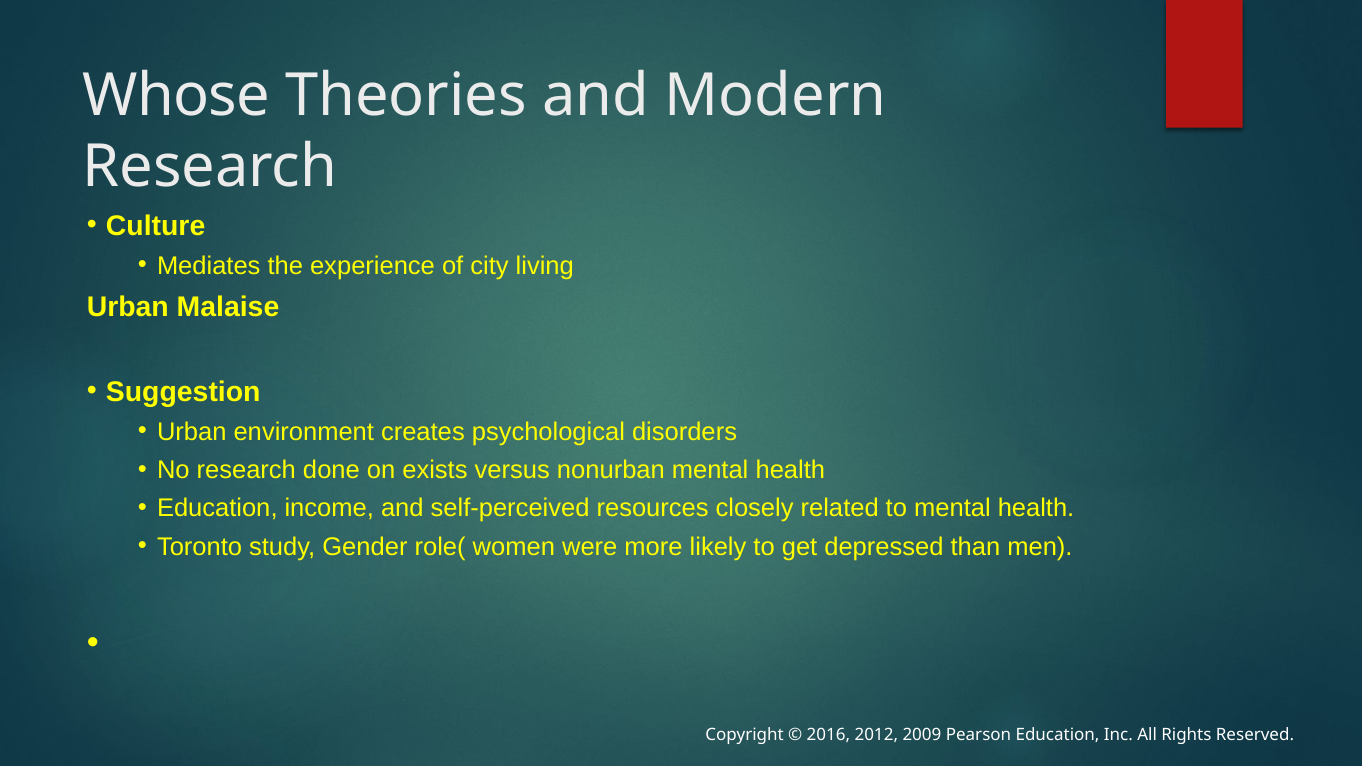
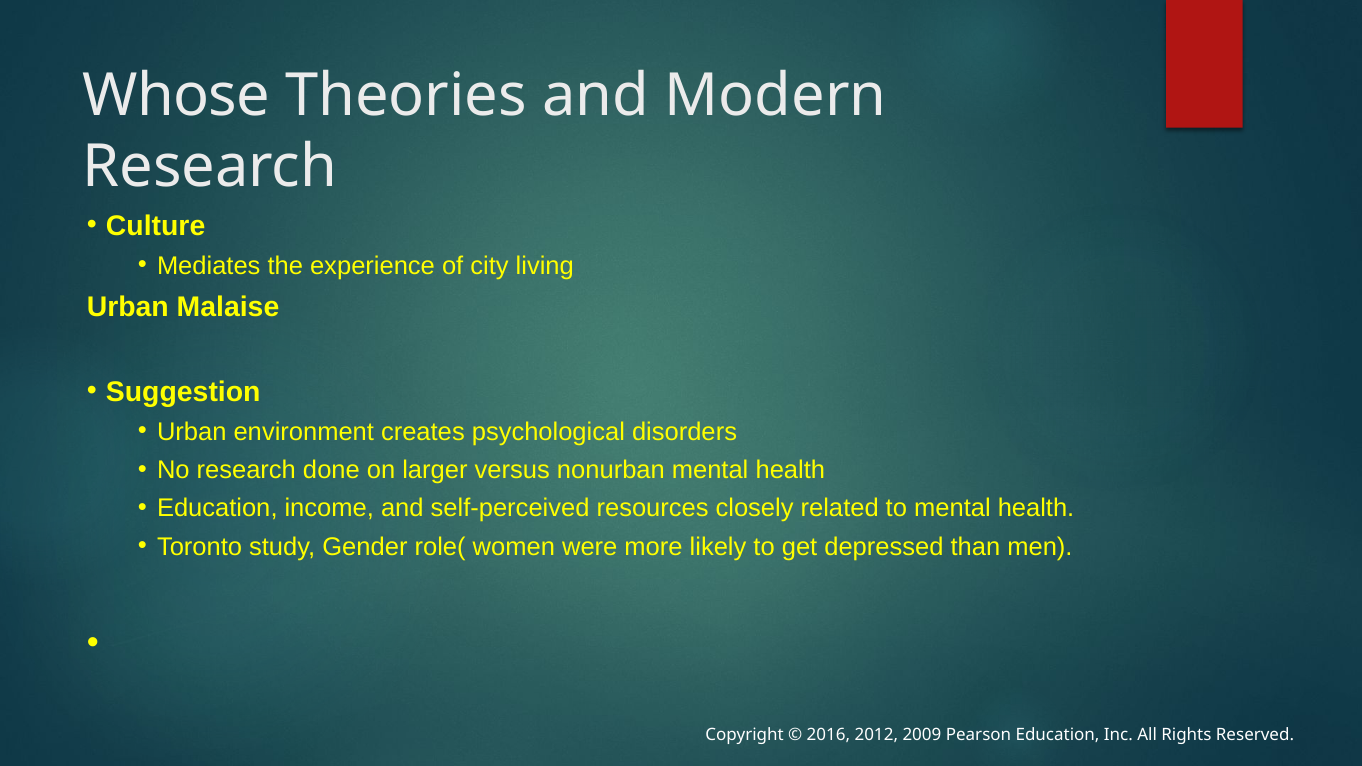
exists: exists -> larger
